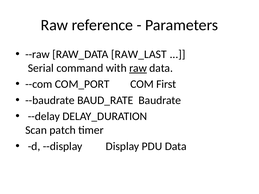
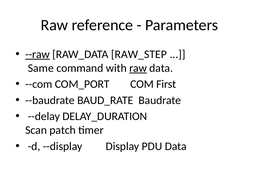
--raw underline: none -> present
RAW_LAST: RAW_LAST -> RAW_STEP
Serial: Serial -> Same
